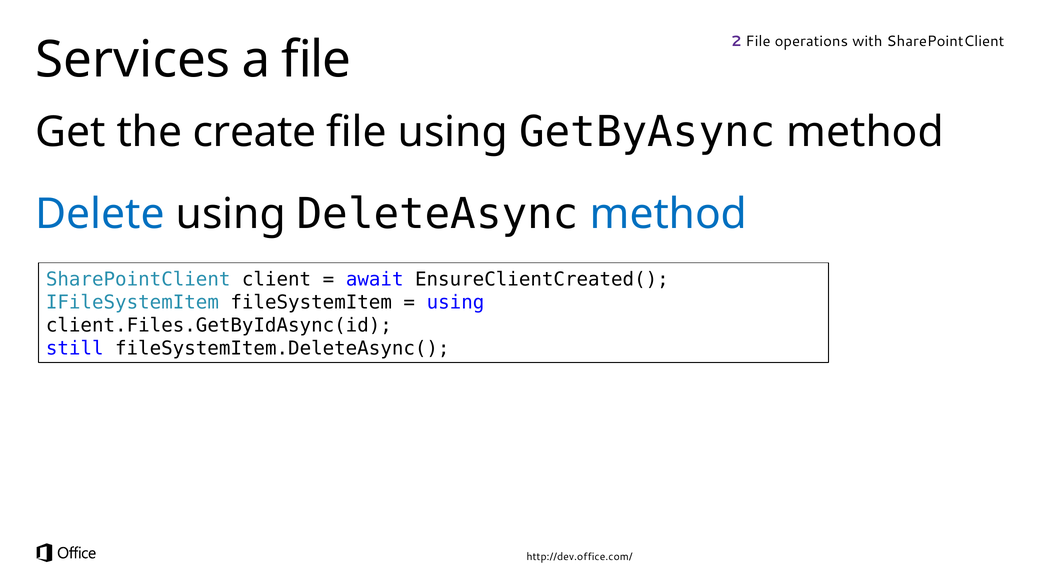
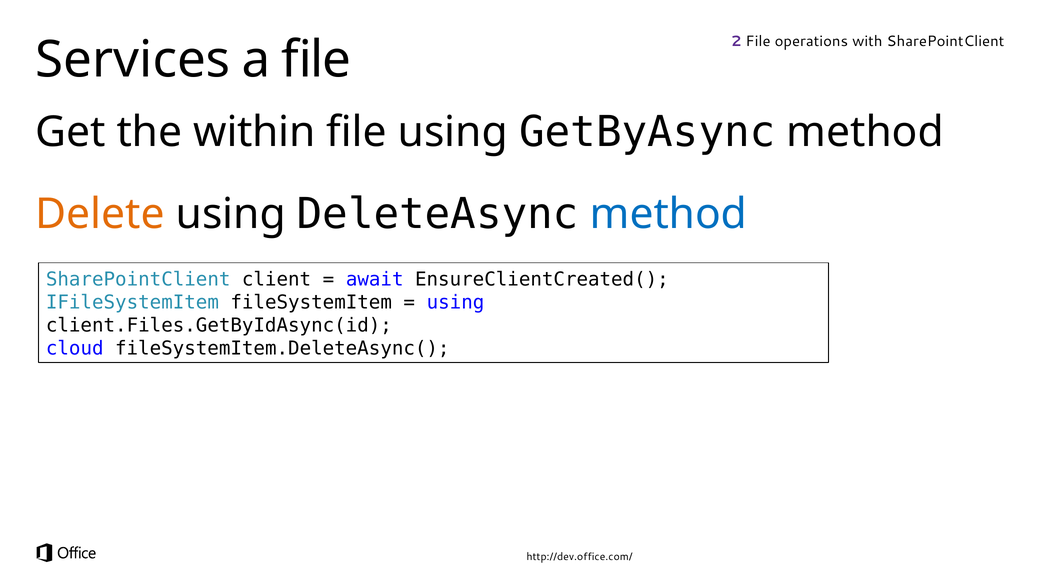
create: create -> within
Delete colour: blue -> orange
still: still -> cloud
